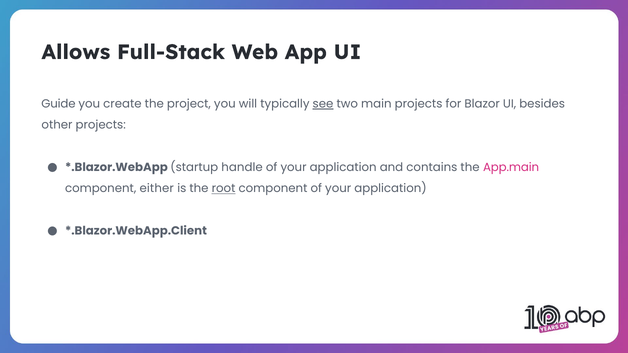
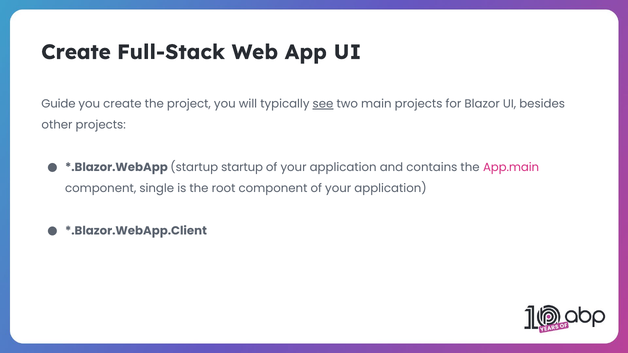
Allows at (76, 52): Allows -> Create
startup handle: handle -> startup
either: either -> single
root underline: present -> none
